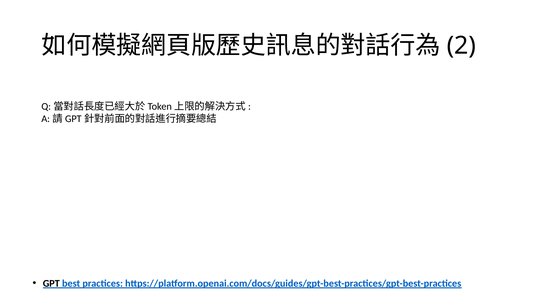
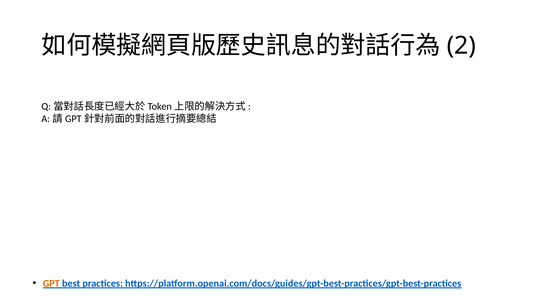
GPT colour: black -> orange
